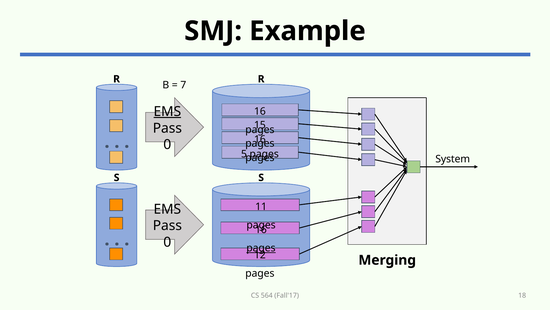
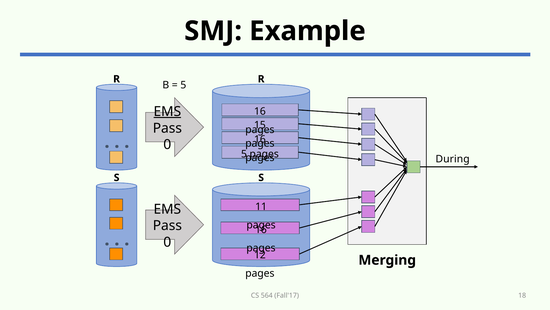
7 at (183, 85): 7 -> 5
System: System -> During
pages at (261, 248) underline: present -> none
